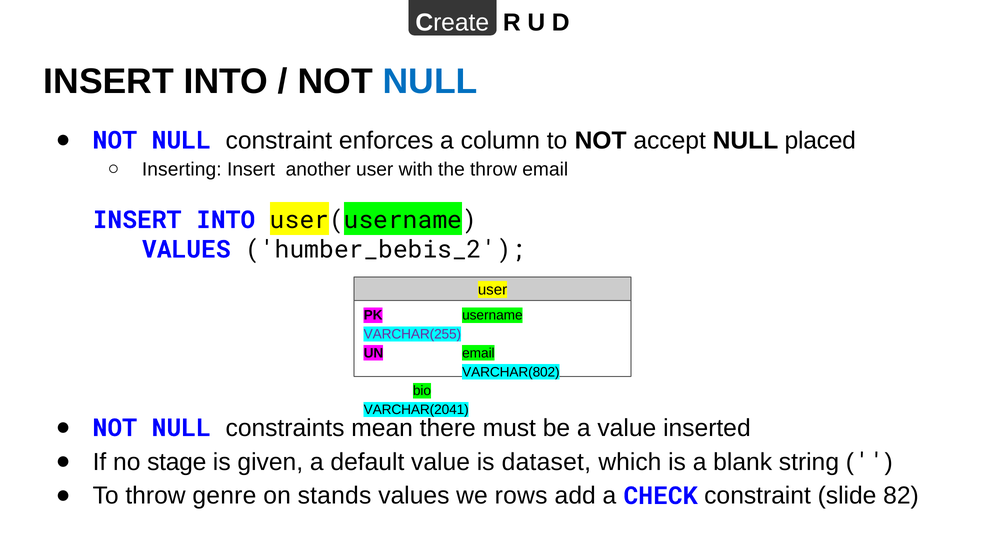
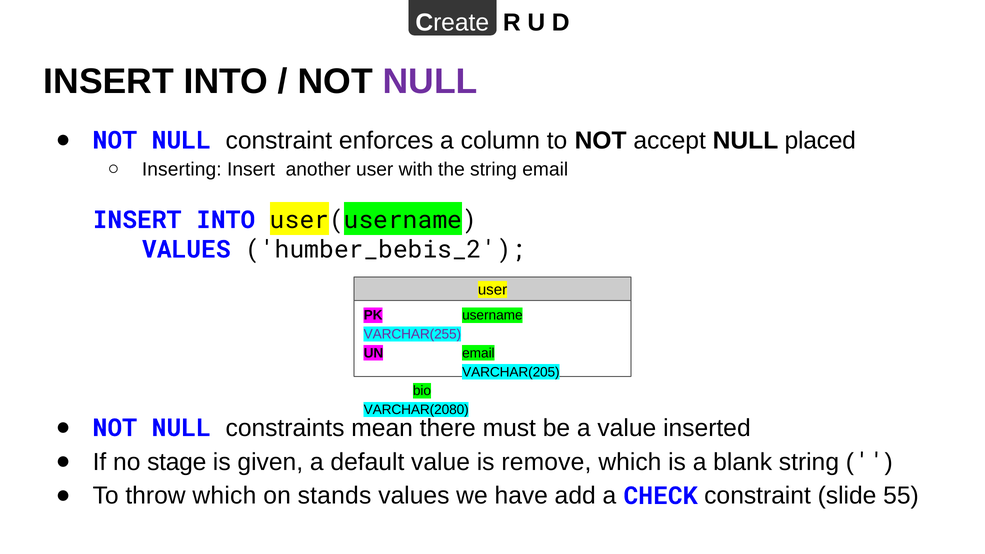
NULL at (430, 82) colour: blue -> purple
the throw: throw -> string
VARCHAR(802: VARCHAR(802 -> VARCHAR(205
VARCHAR(2041: VARCHAR(2041 -> VARCHAR(2080
dataset: dataset -> remove
throw genre: genre -> which
rows: rows -> have
82: 82 -> 55
